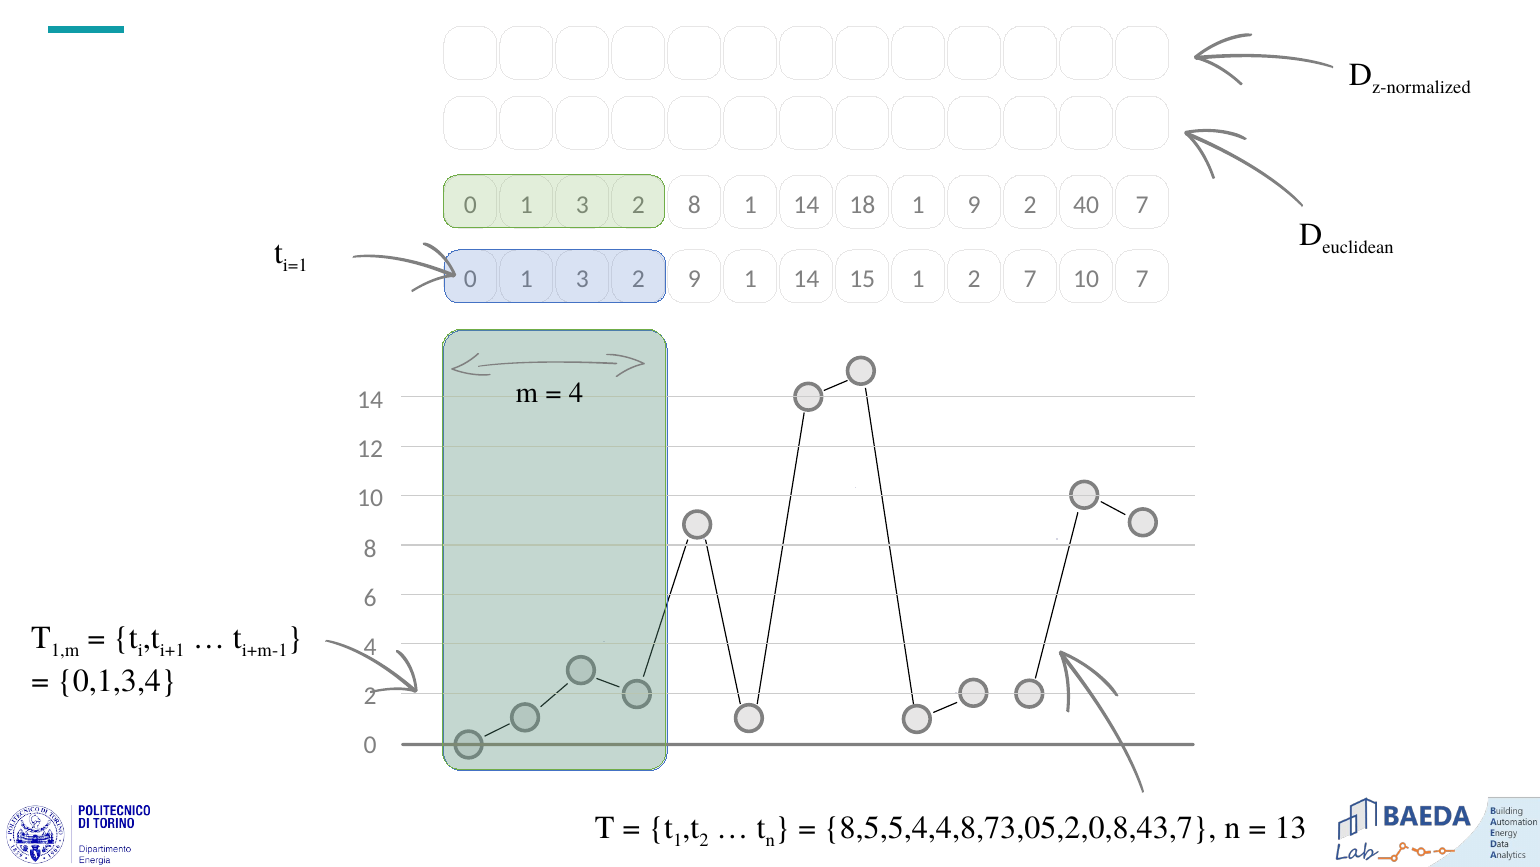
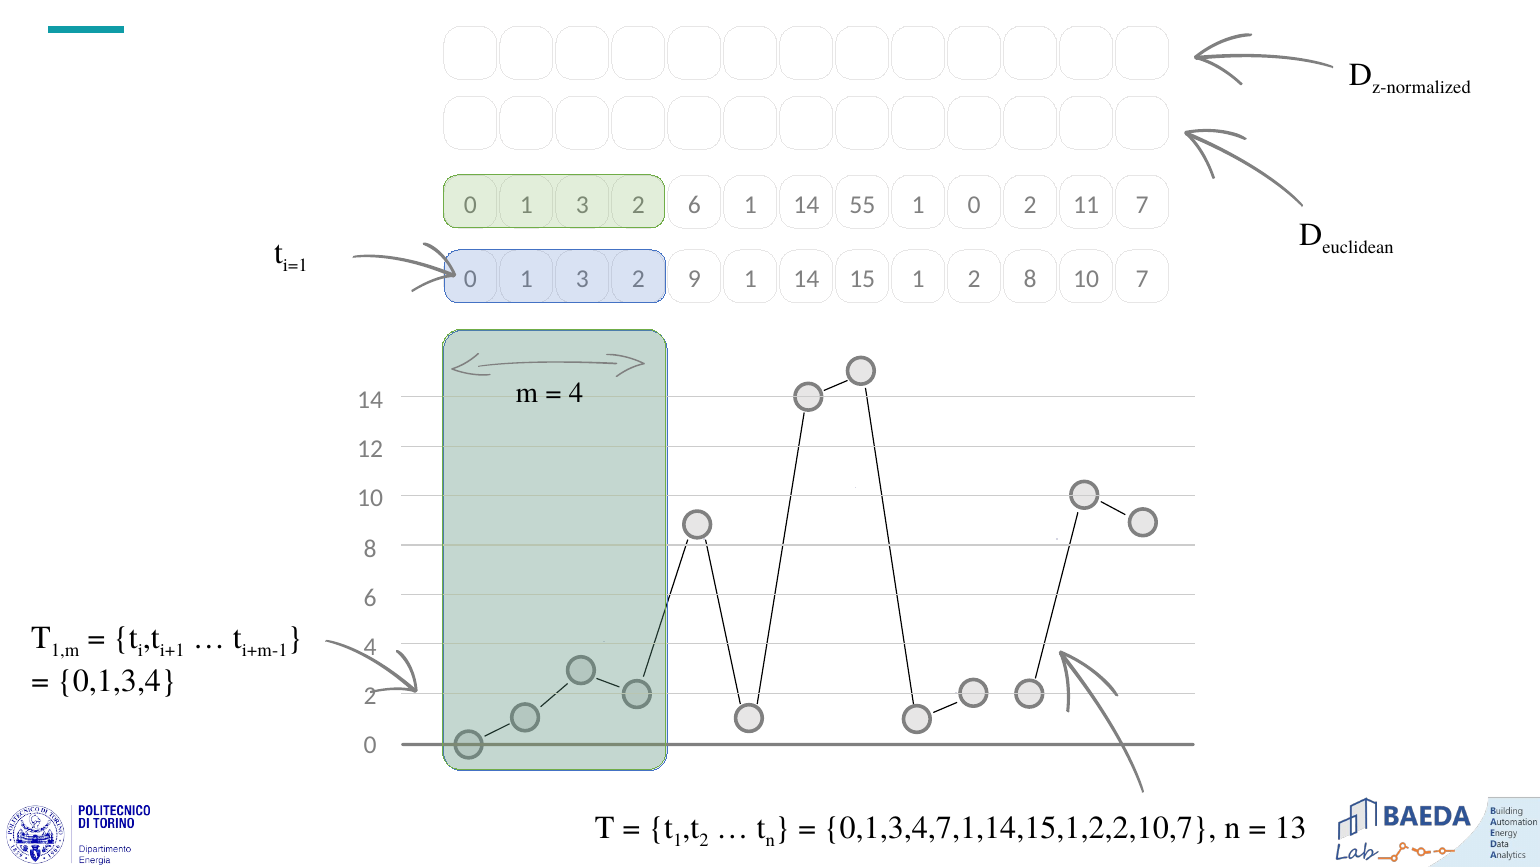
8 at (694, 205): 8 -> 6
18: 18 -> 55
1 9: 9 -> 0
40: 40 -> 11
2 7: 7 -> 8
8,5,5,4,4,8,73,05,2,0,8,43,7: 8,5,5,4,4,8,73,05,2,0,8,43,7 -> 0,1,3,4,7,1,14,15,1,2,2,10,7
